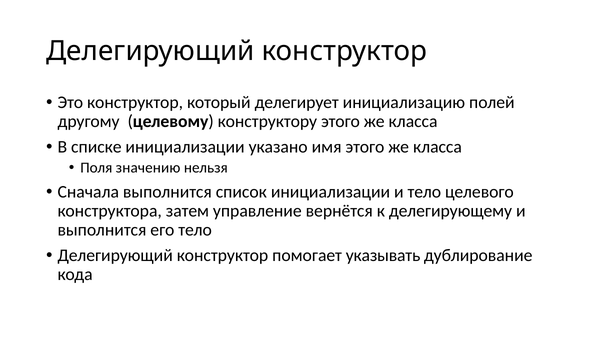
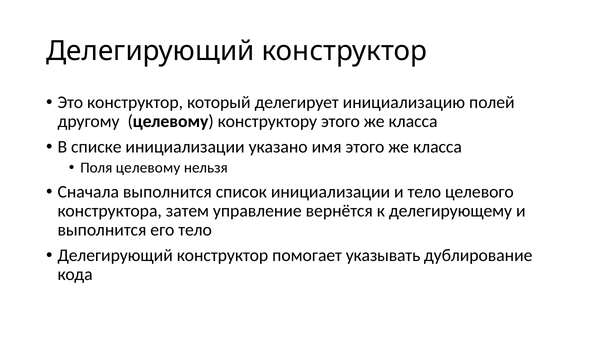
Поля значению: значению -> целевому
